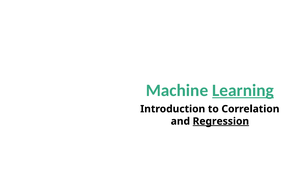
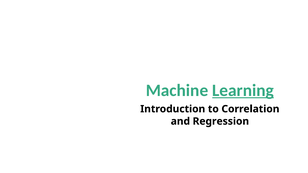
Regression underline: present -> none
